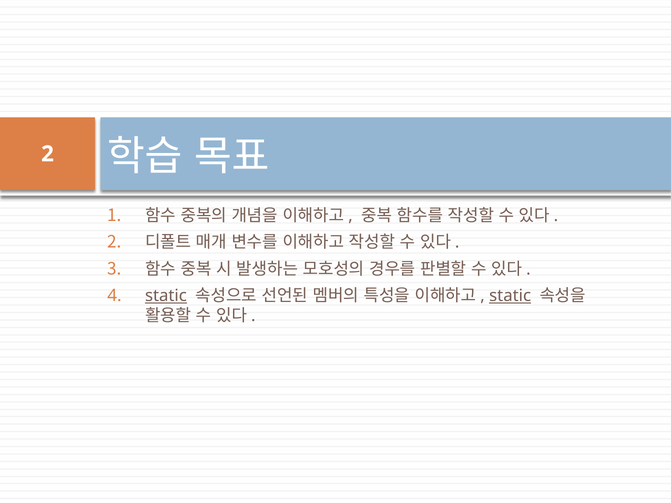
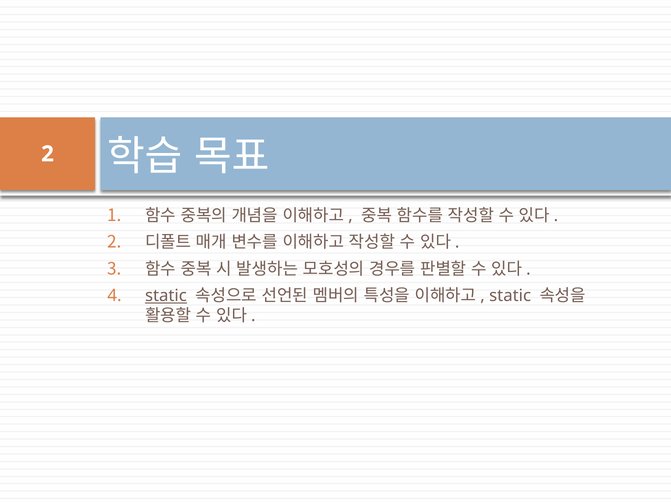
static at (510, 296) underline: present -> none
